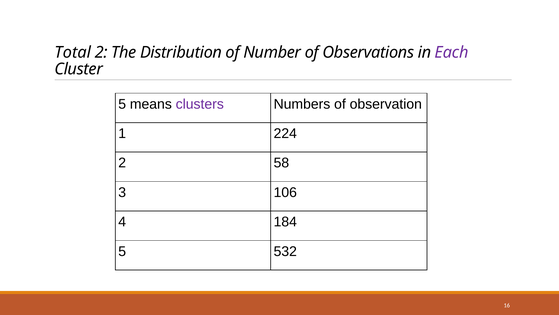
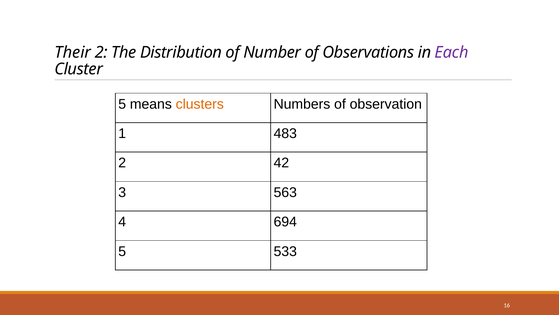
Total: Total -> Their
clusters colour: purple -> orange
224: 224 -> 483
58: 58 -> 42
106: 106 -> 563
184: 184 -> 694
532: 532 -> 533
